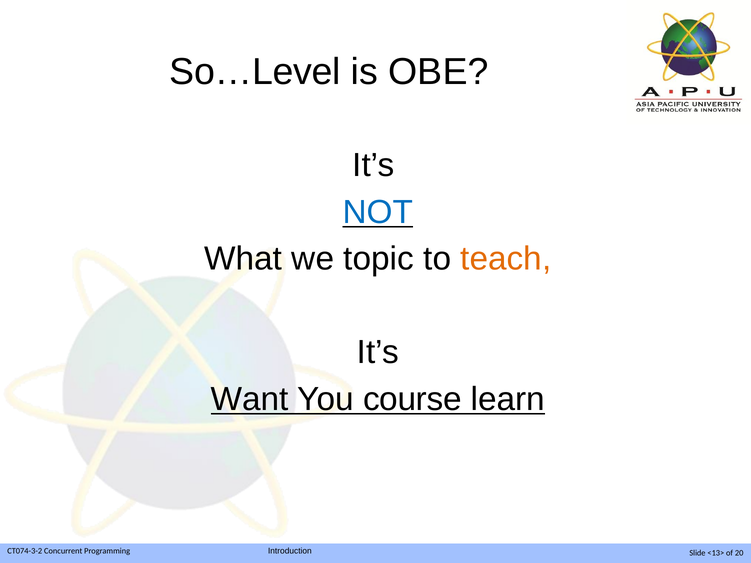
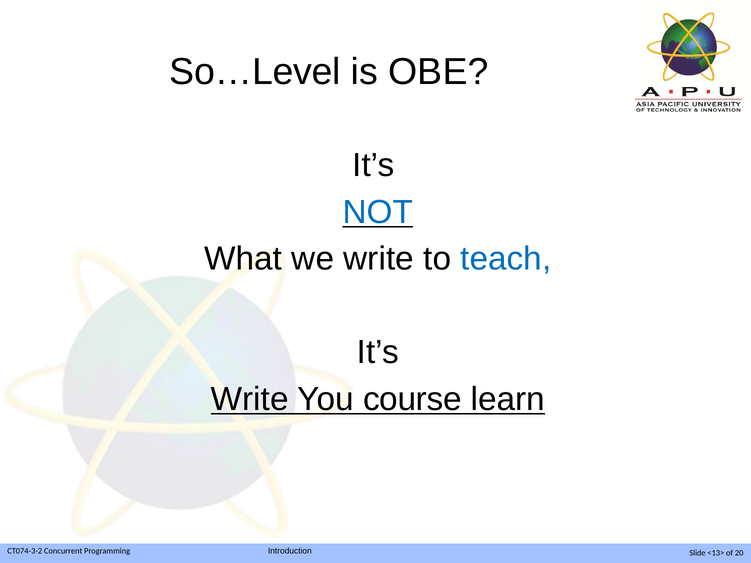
we topic: topic -> write
teach colour: orange -> blue
Want at (250, 399): Want -> Write
